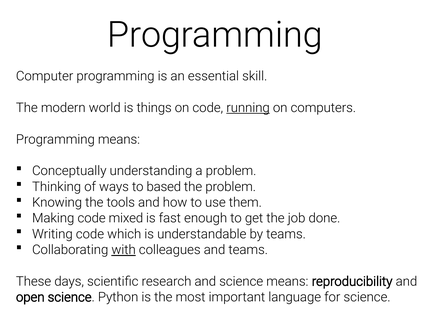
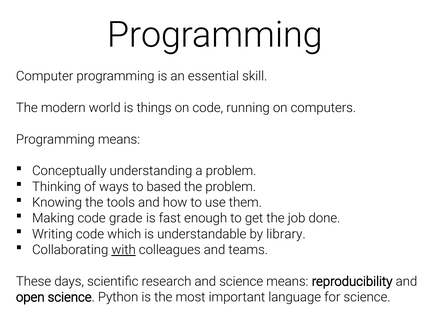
running underline: present -> none
mixed: mixed -> grade
by teams: teams -> library
